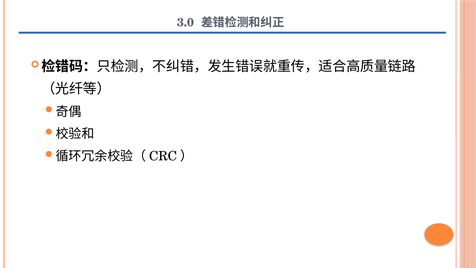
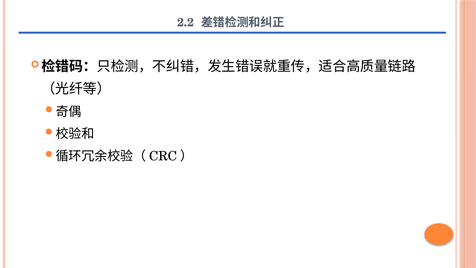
3.0: 3.0 -> 2.2
